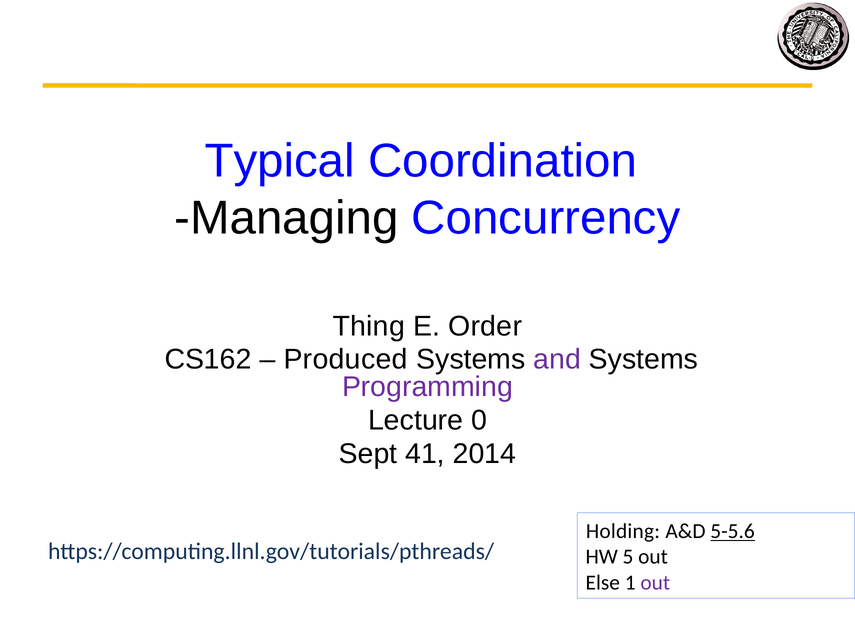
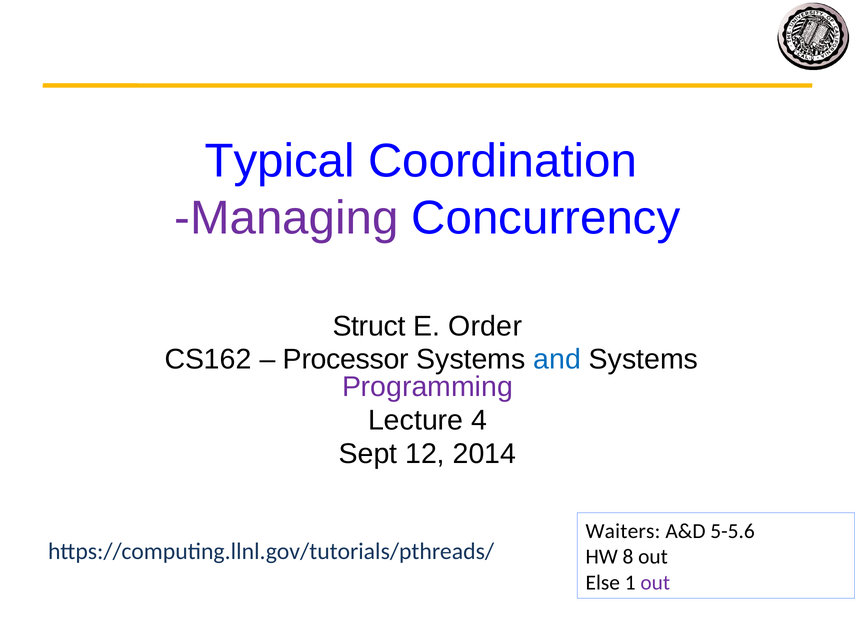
Managing colour: black -> purple
Thing: Thing -> Struct
Produced: Produced -> Processor
and colour: purple -> blue
0: 0 -> 4
41: 41 -> 12
Holding: Holding -> Waiters
5-5.6 underline: present -> none
5: 5 -> 8
